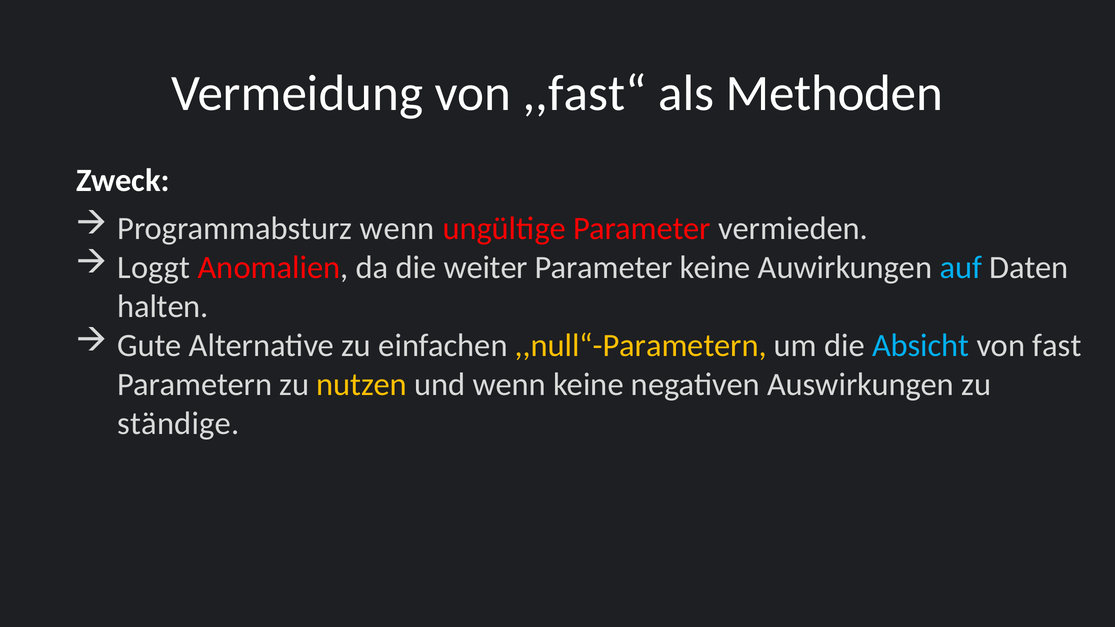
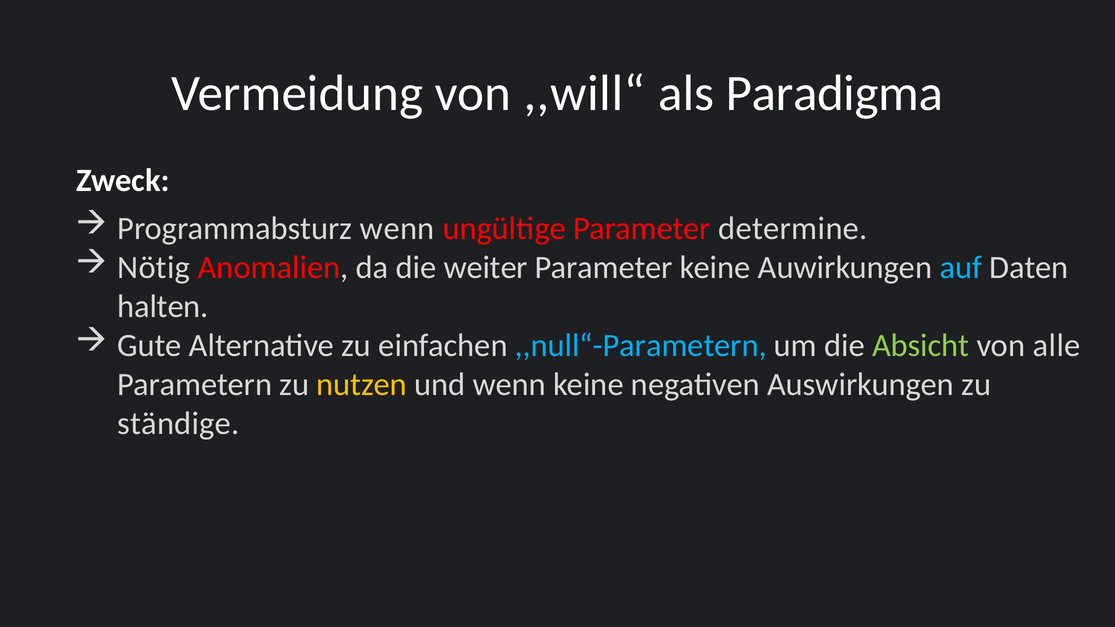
,,fast“: ,,fast“ -> ,,will“
Methoden: Methoden -> Paradigma
vermieden: vermieden -> determine
Loggt: Loggt -> Nötig
,,null“-Parametern colour: yellow -> light blue
Absicht colour: light blue -> light green
fast: fast -> alle
